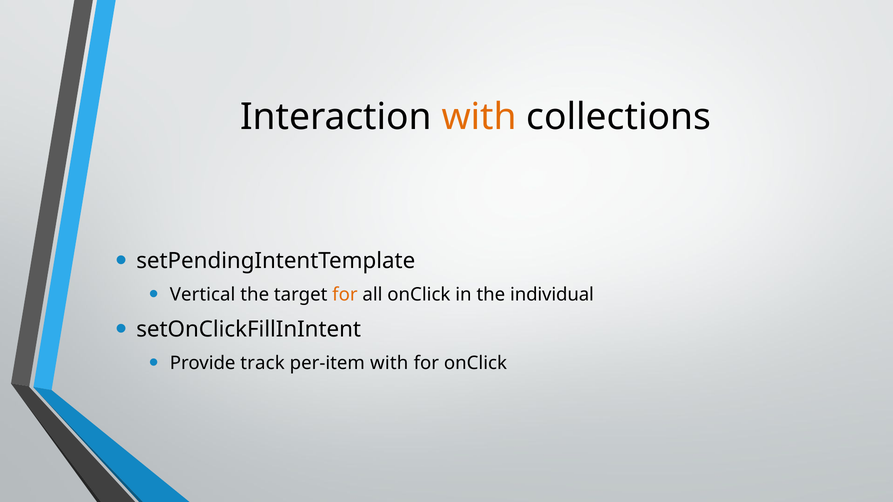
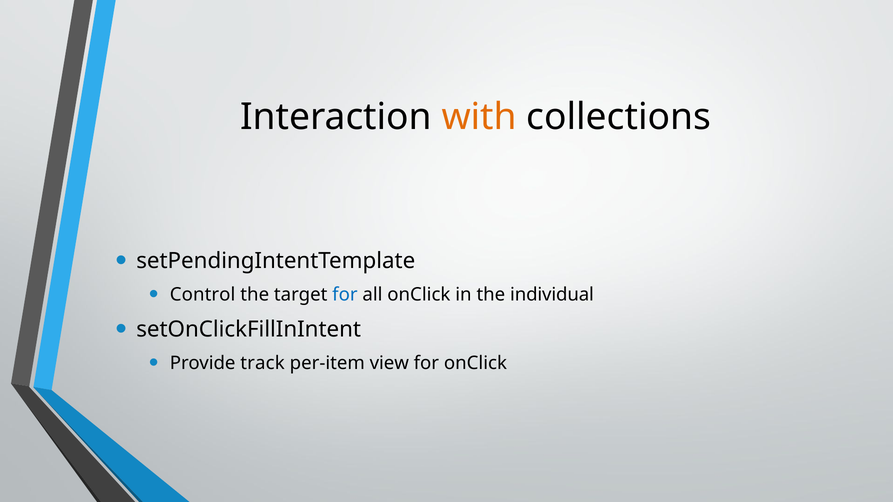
Vertical: Vertical -> Control
for at (345, 295) colour: orange -> blue
per-item with: with -> view
